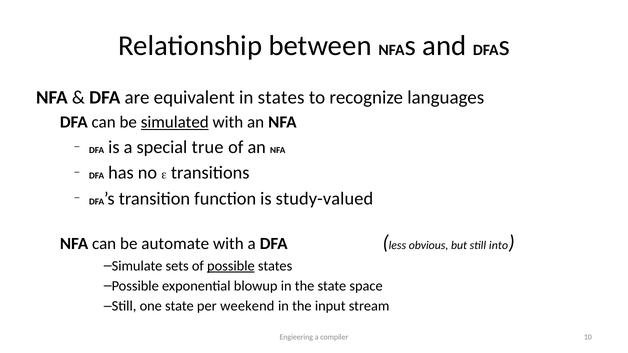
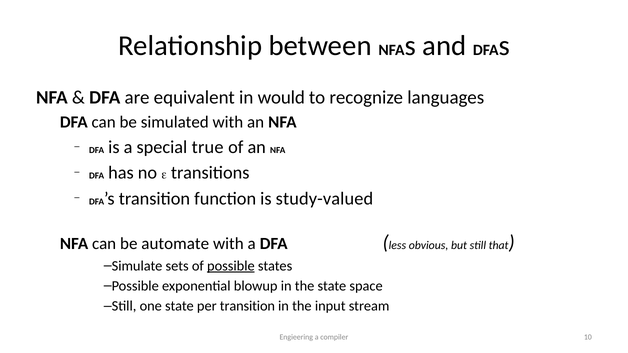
in states: states -> would
simulated underline: present -> none
into: into -> that
per weekend: weekend -> transition
